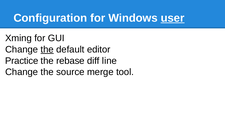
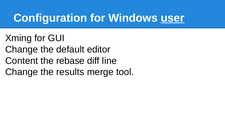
the at (47, 49) underline: present -> none
Practice: Practice -> Content
source: source -> results
